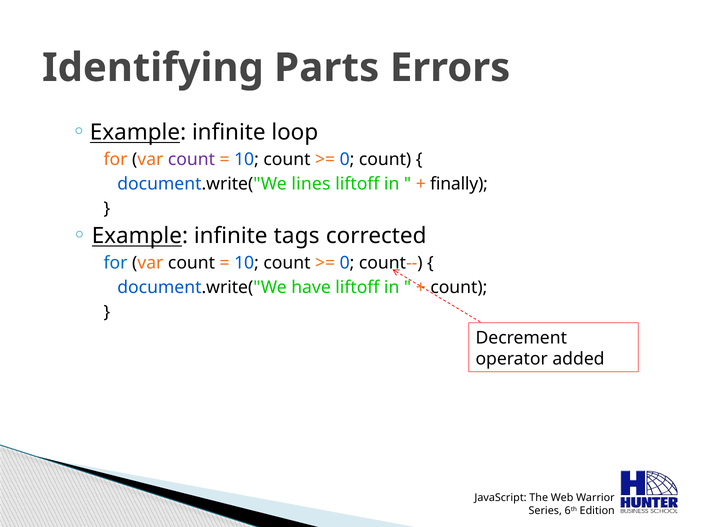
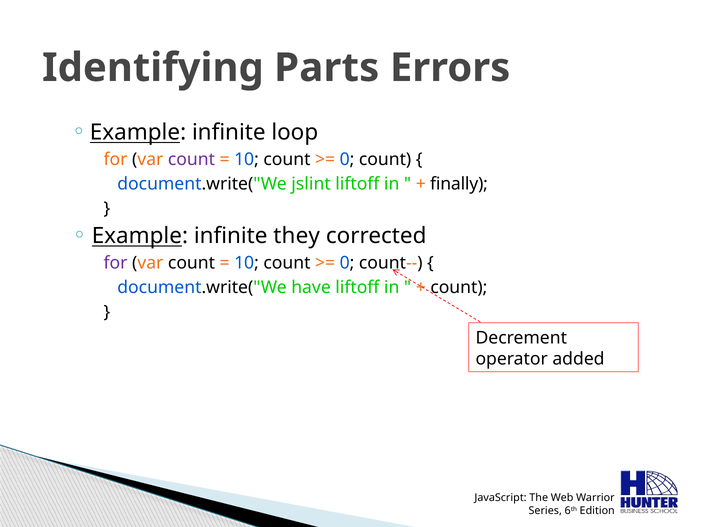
lines: lines -> jslint
tags: tags -> they
for at (116, 263) colour: blue -> purple
